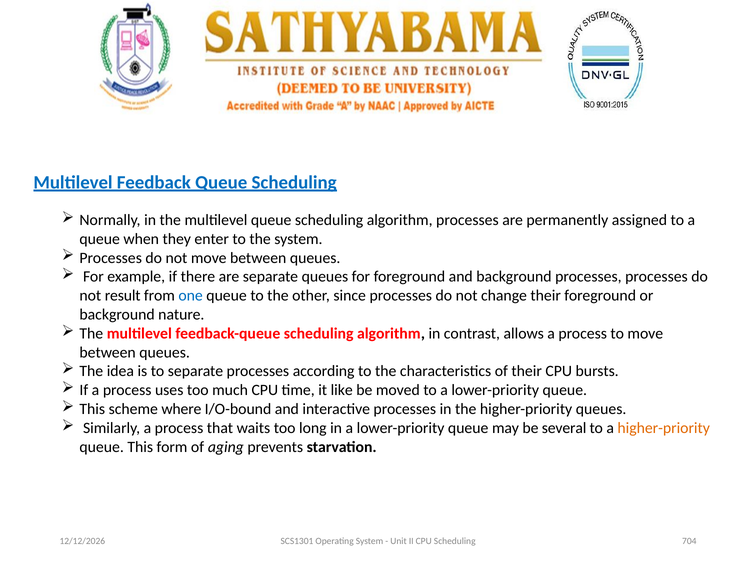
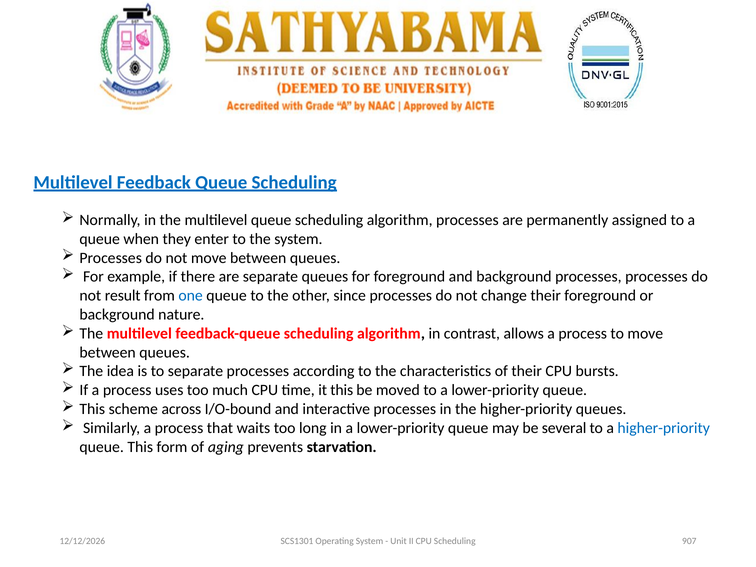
it like: like -> this
where: where -> across
higher-priority at (664, 428) colour: orange -> blue
704: 704 -> 907
